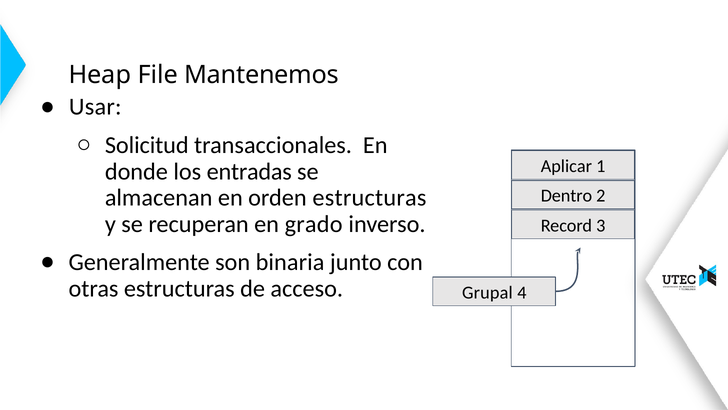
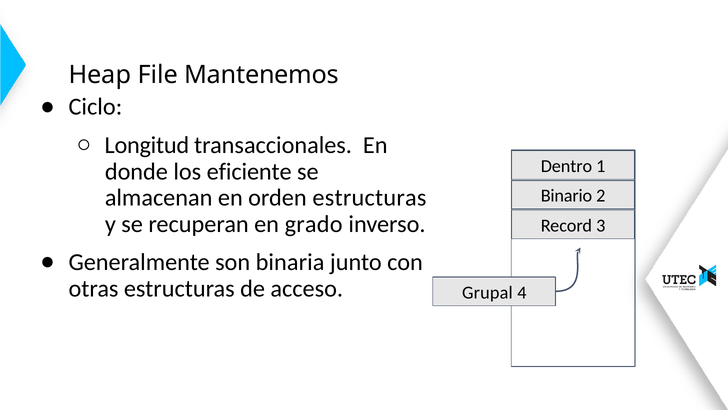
Usar: Usar -> Ciclo
Solicitud: Solicitud -> Longitud
Aplicar: Aplicar -> Dentro
entradas: entradas -> eficiente
Dentro: Dentro -> Binario
